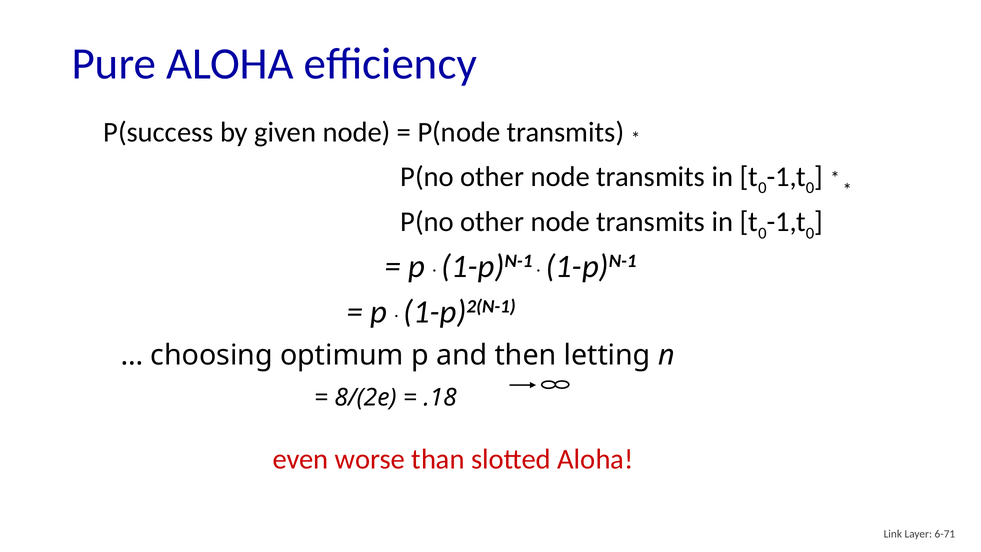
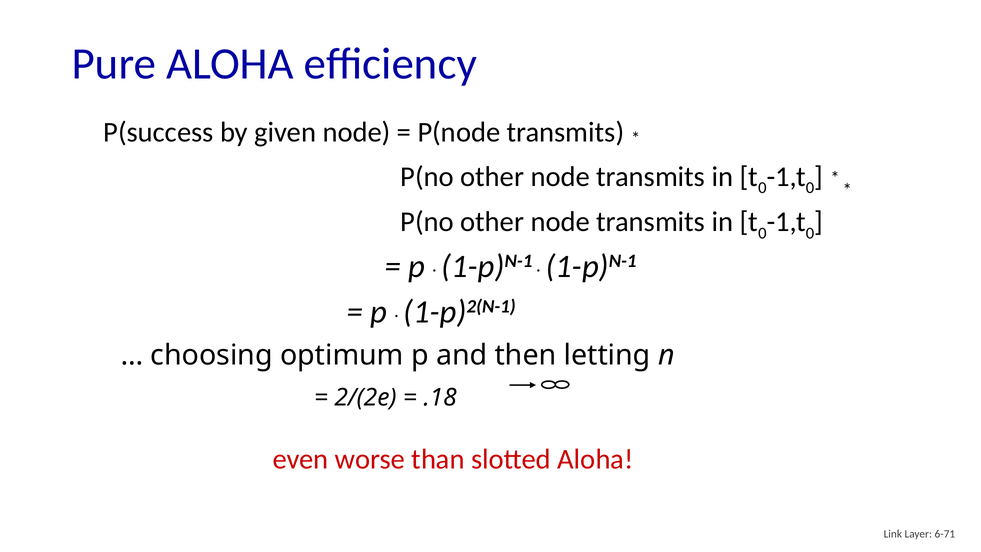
8/(2e: 8/(2e -> 2/(2e
